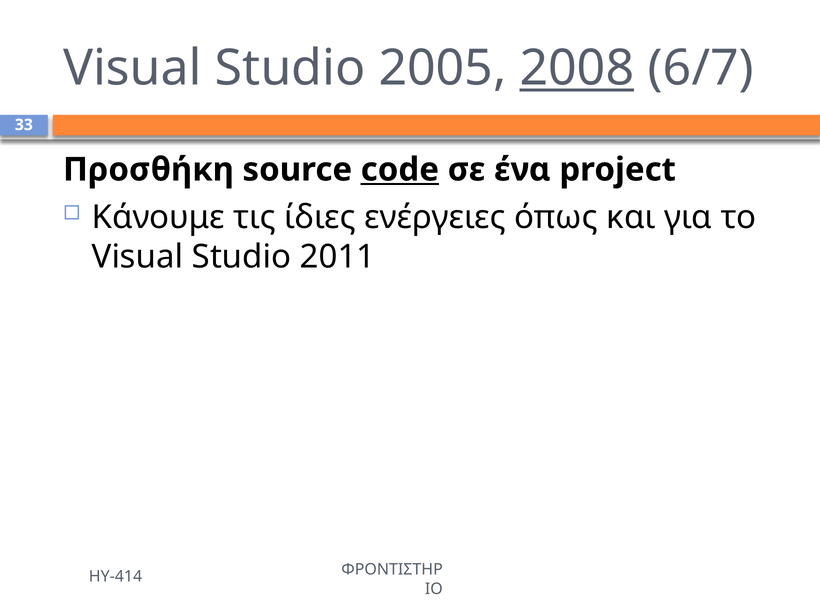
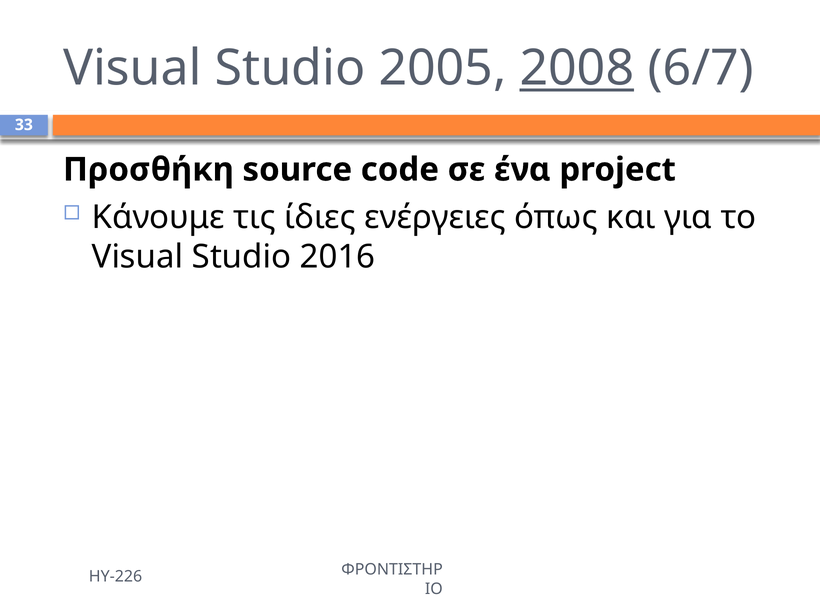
code underline: present -> none
2011: 2011 -> 2016
ΗΥ-414: ΗΥ-414 -> ΗΥ-226
